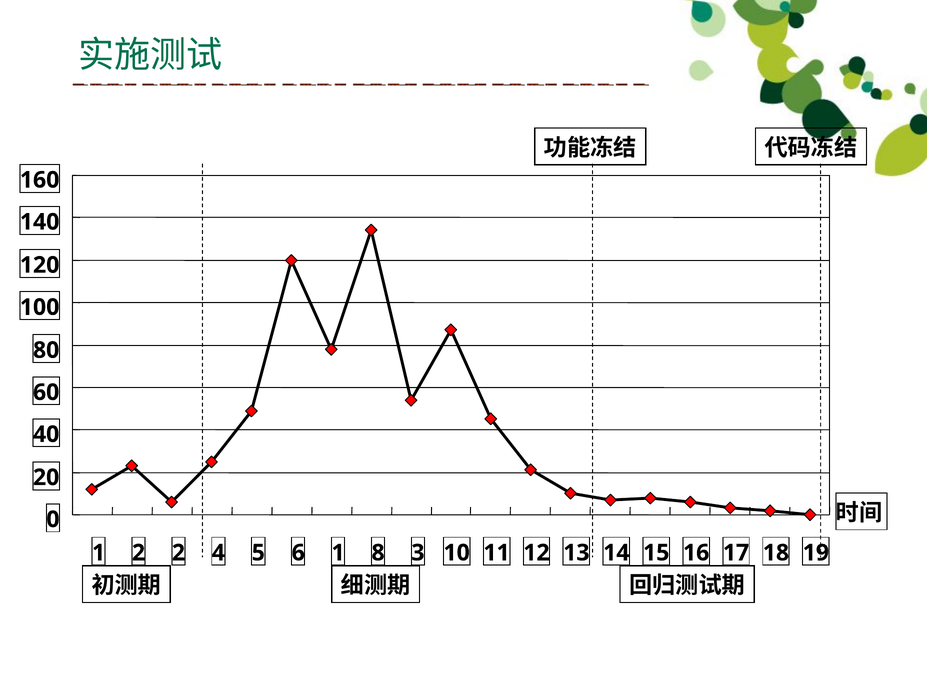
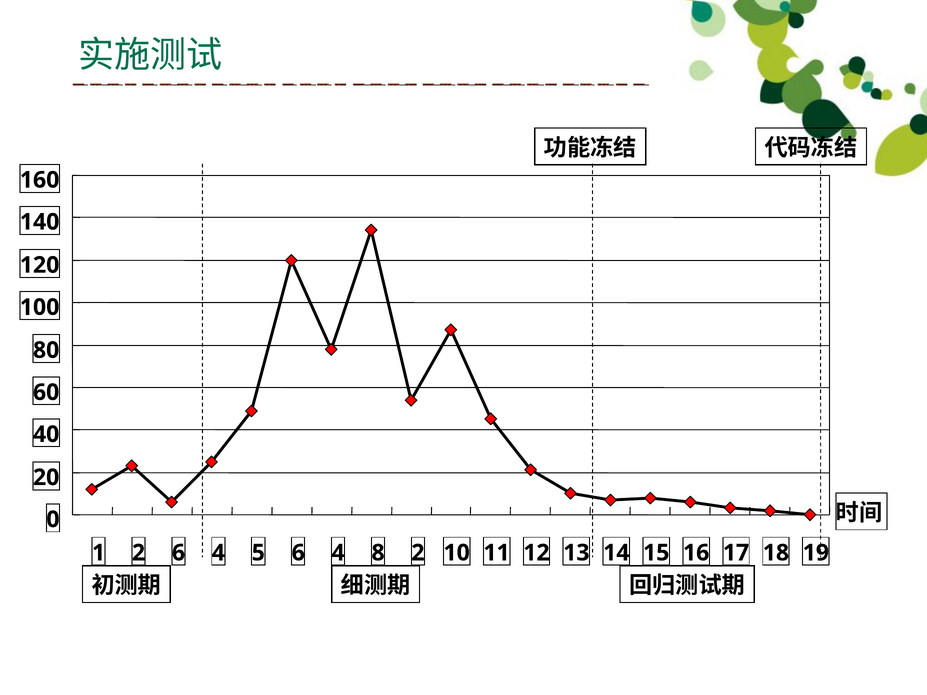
2 2: 2 -> 6
5 6 1: 1 -> 4
8 3: 3 -> 2
